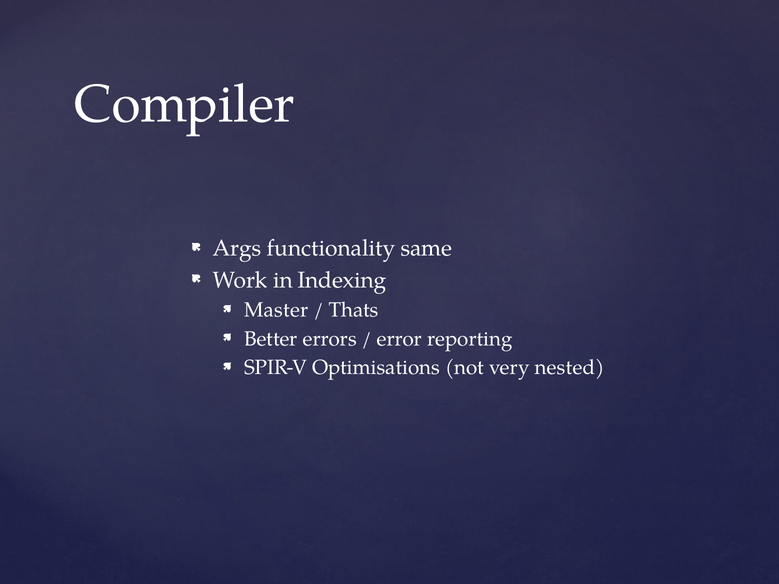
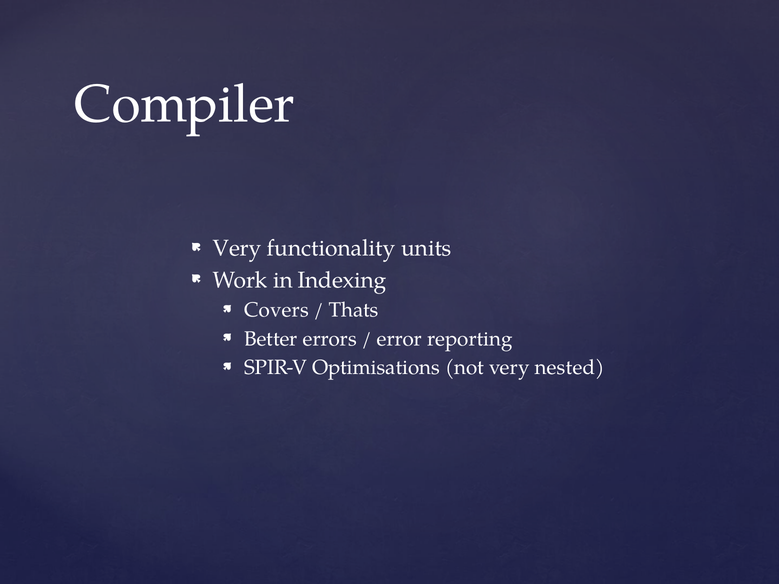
Args at (237, 249): Args -> Very
same: same -> units
Master: Master -> Covers
